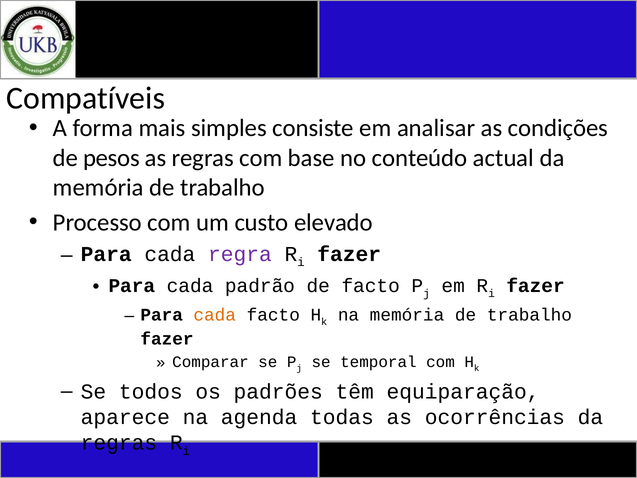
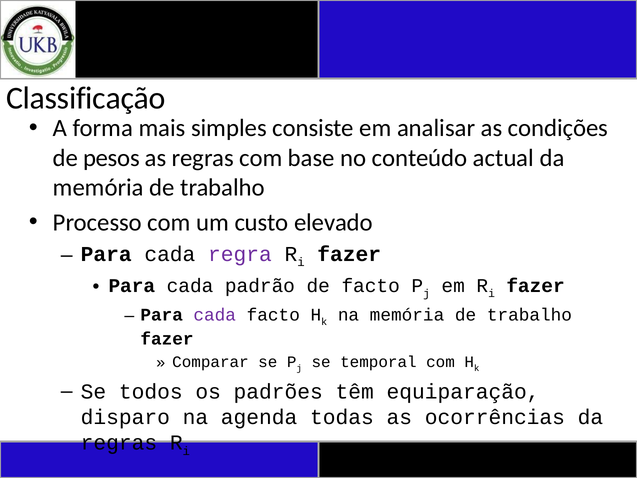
Compatíveis: Compatíveis -> Classificação
cada at (215, 315) colour: orange -> purple
aparece: aparece -> disparo
